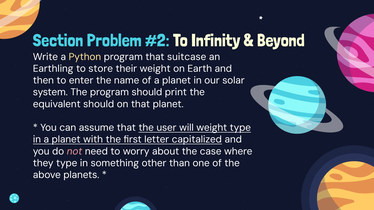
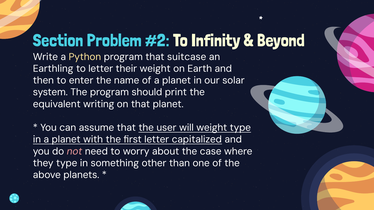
to store: store -> letter
equivalent should: should -> writing
